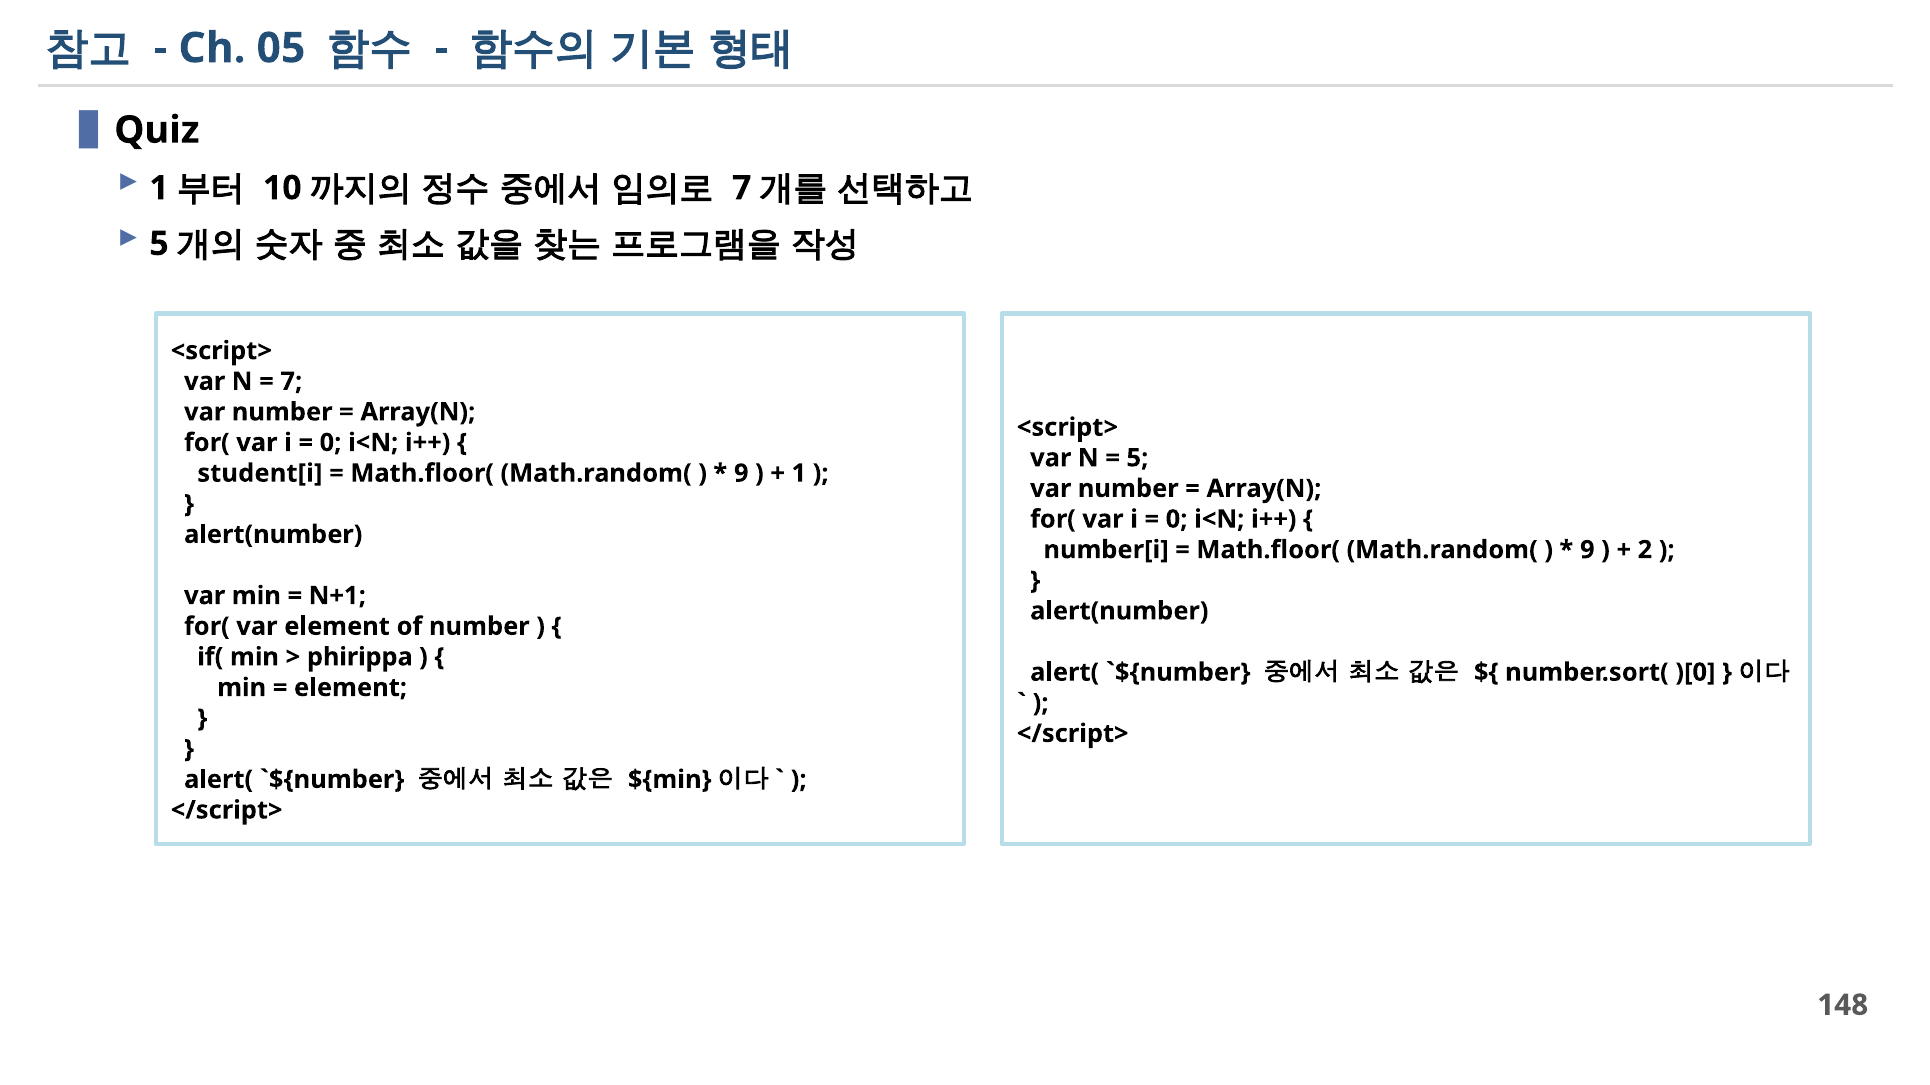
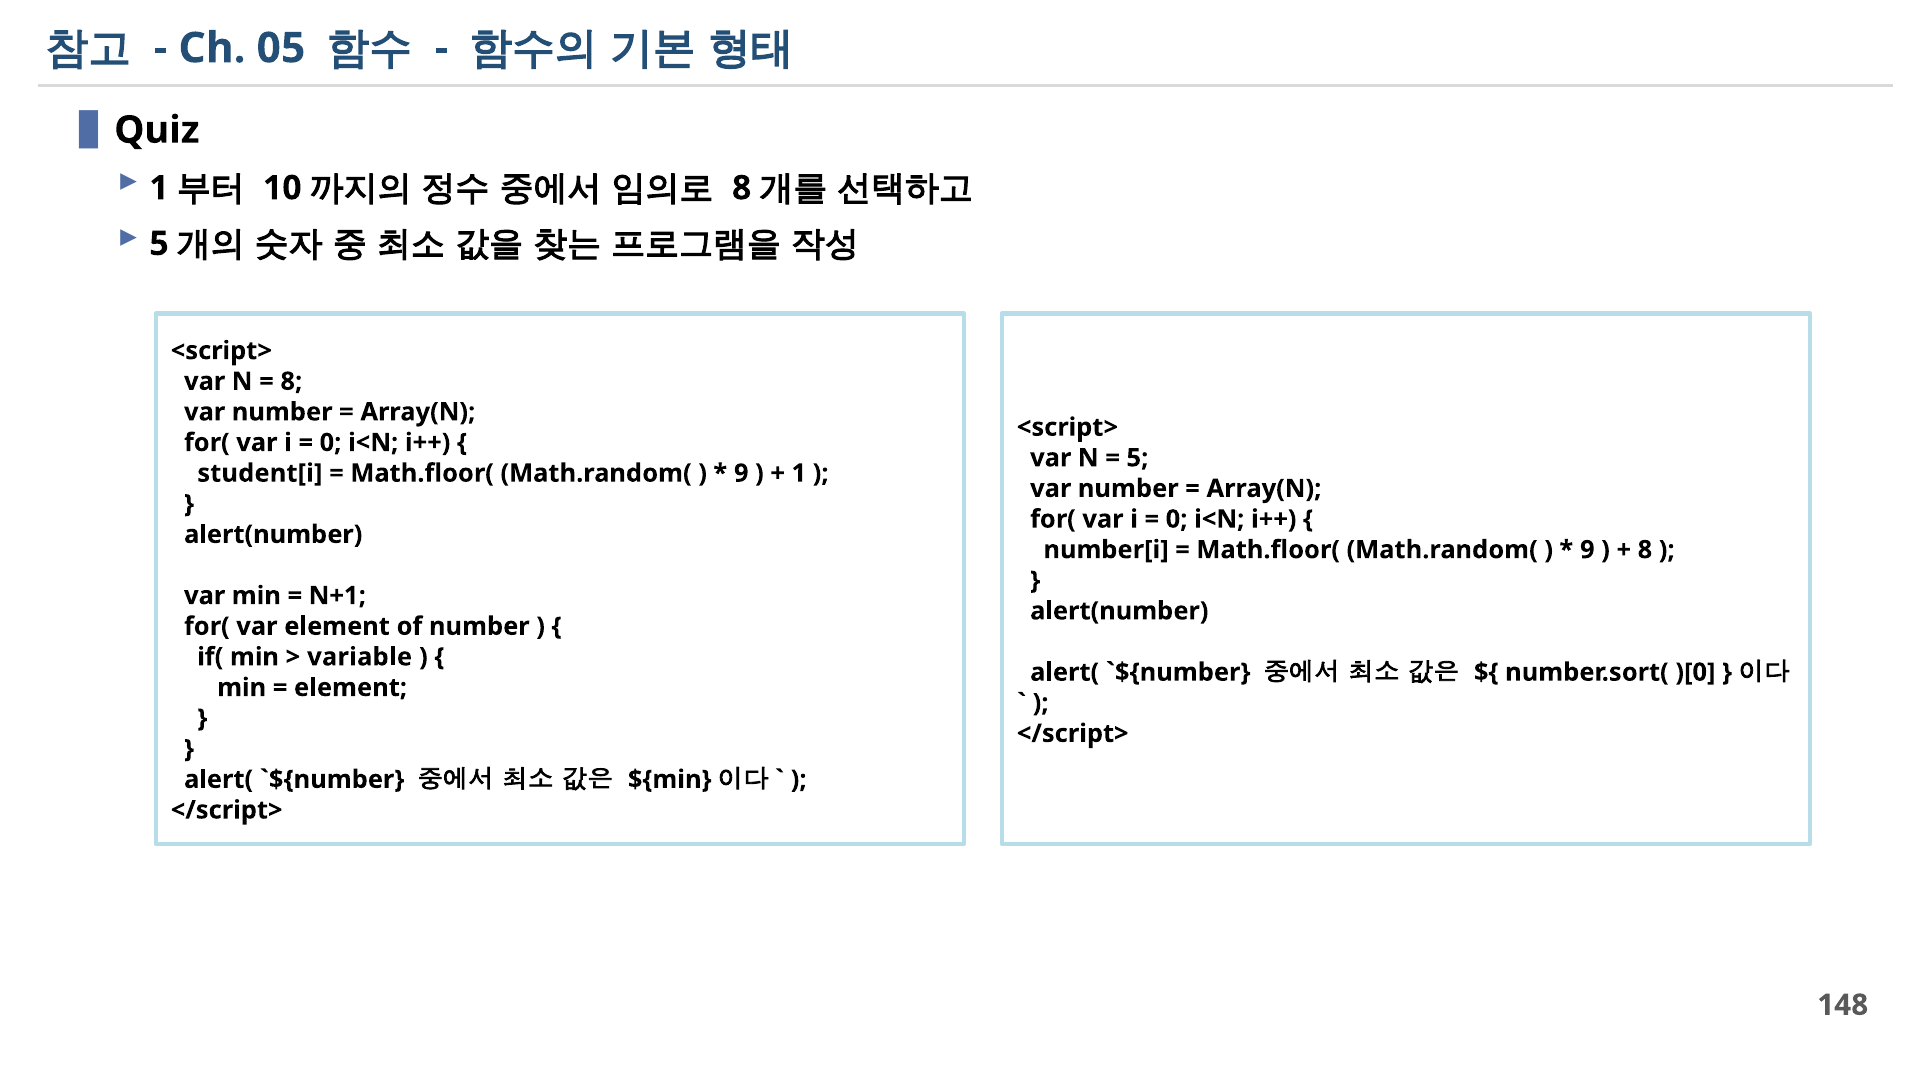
7 at (742, 188): 7 -> 8
7 at (291, 382): 7 -> 8
2 at (1645, 550): 2 -> 8
phirippa: phirippa -> variable
